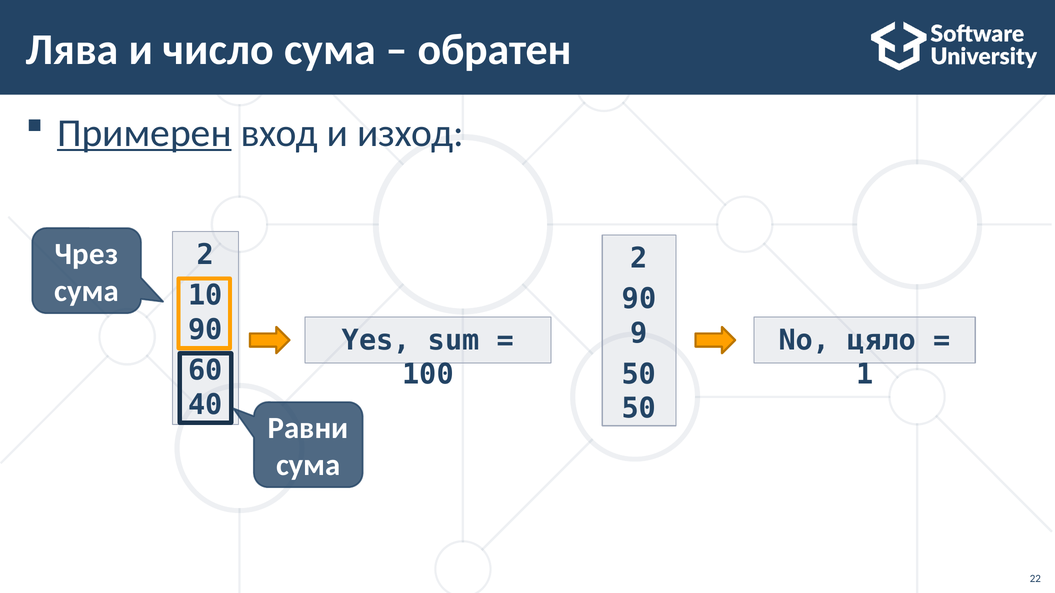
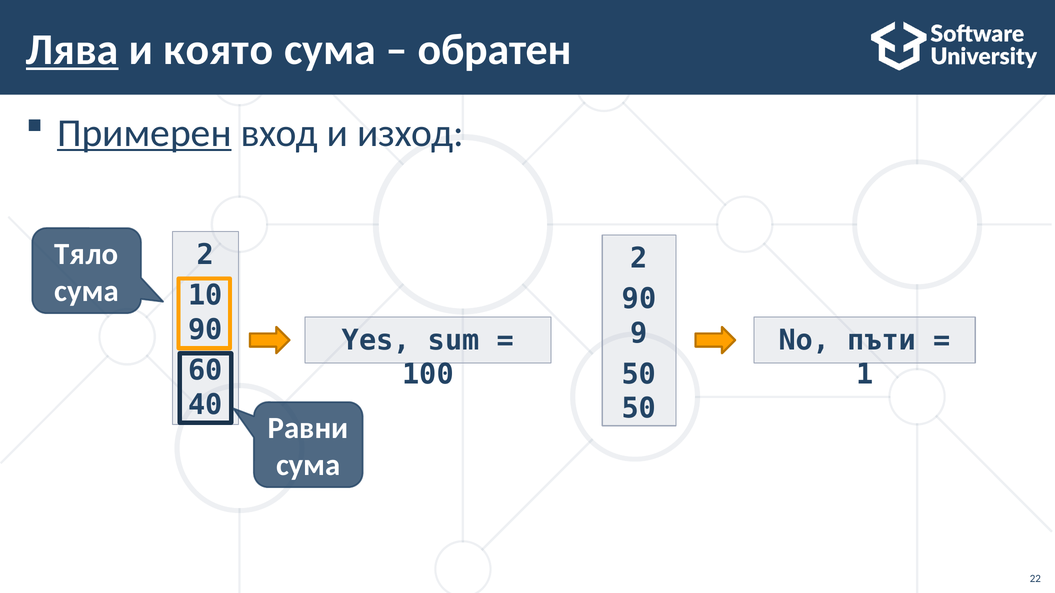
Лява underline: none -> present
число: число -> която
Чрез: Чрез -> Тяло
цяло: цяло -> пъти
